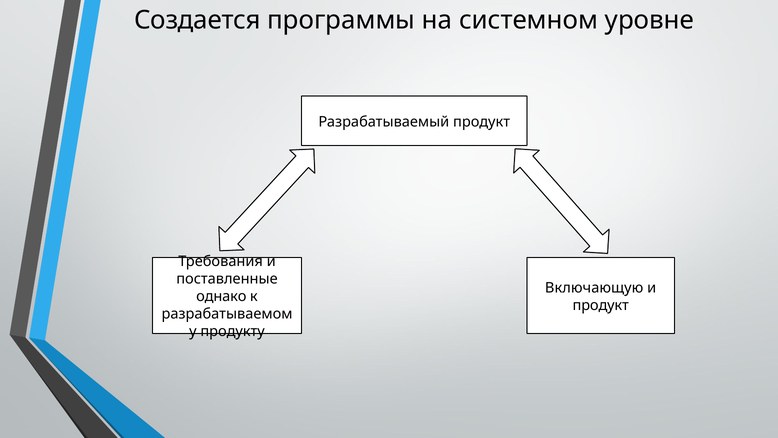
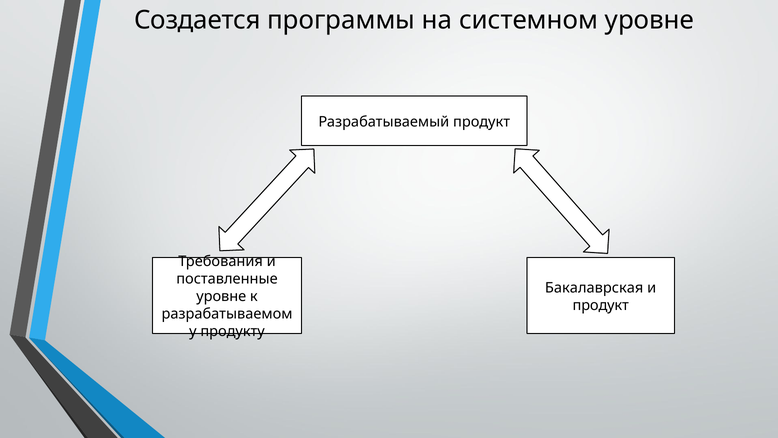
Включающую: Включающую -> Бакалаврская
однако at (221, 296): однако -> уровне
